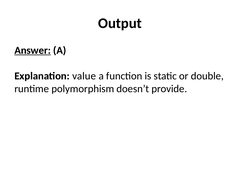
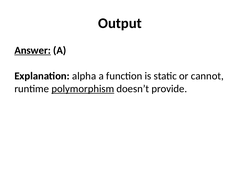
value: value -> alpha
double: double -> cannot
polymorphism underline: none -> present
